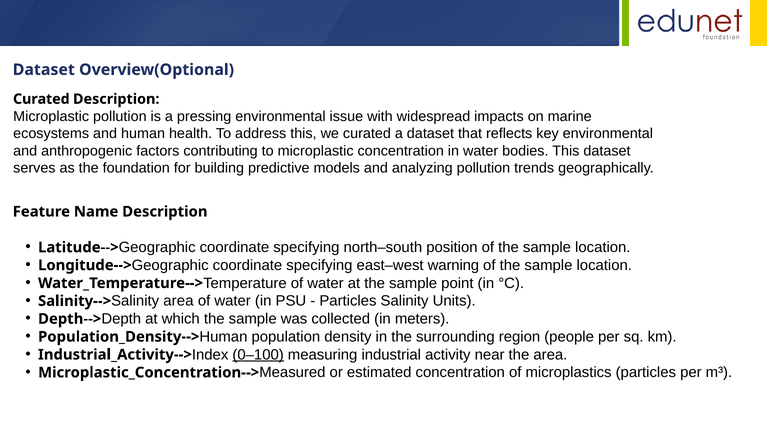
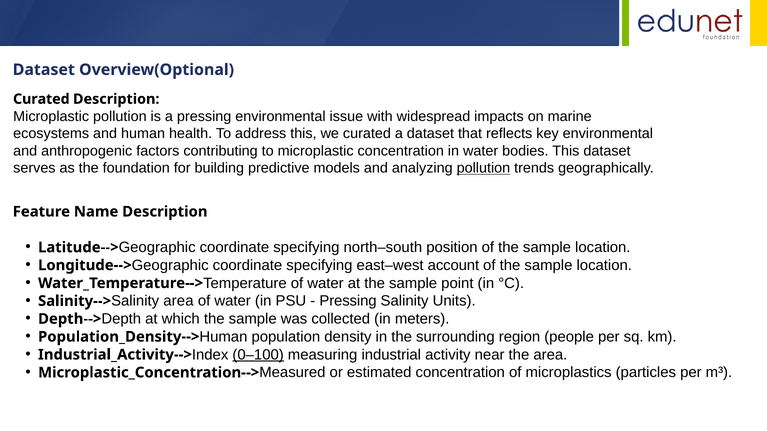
pollution at (483, 168) underline: none -> present
warning: warning -> account
Particles at (348, 301): Particles -> Pressing
